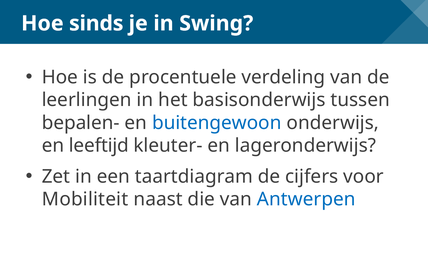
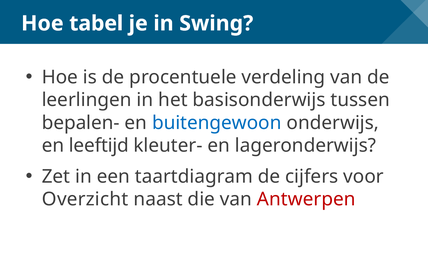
sinds: sinds -> tabel
Mobiliteit: Mobiliteit -> Overzicht
Antwerpen colour: blue -> red
